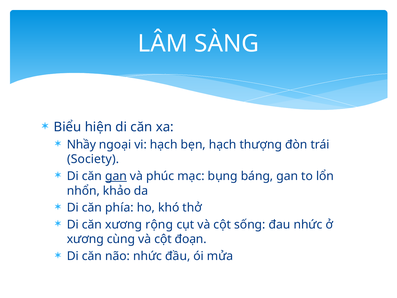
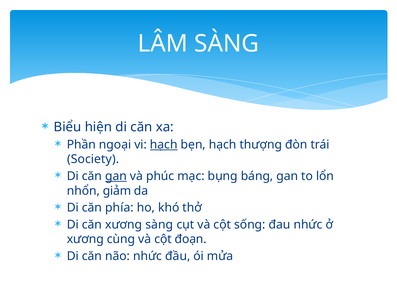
Nhầy: Nhầy -> Phần
hạch at (164, 145) underline: none -> present
khảo: khảo -> giảm
xương rộng: rộng -> sàng
